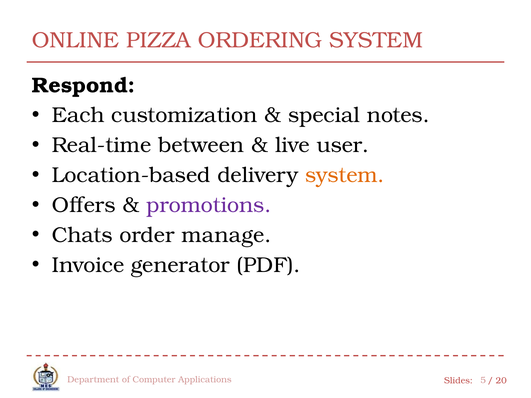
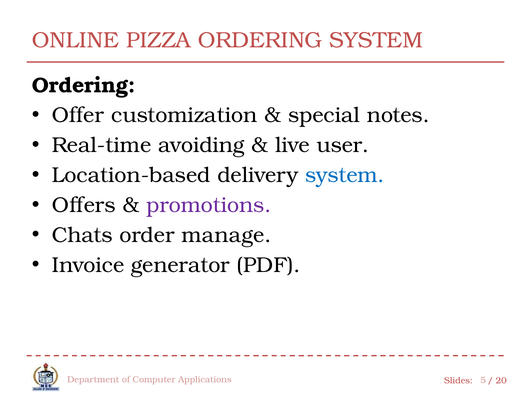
Respond at (83, 85): Respond -> Ordering
Each: Each -> Offer
between: between -> avoiding
system at (345, 175) colour: orange -> blue
